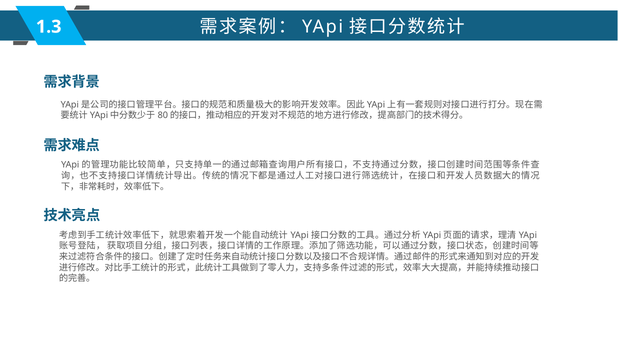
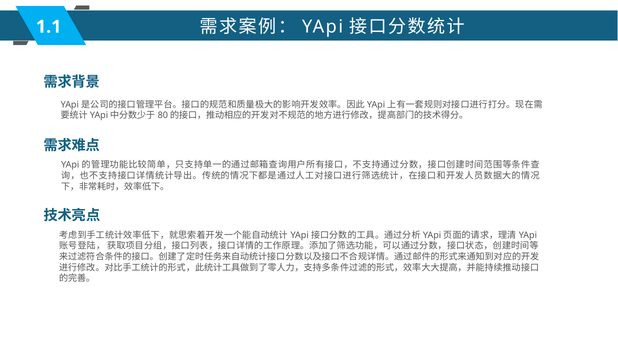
1.3: 1.3 -> 1.1
